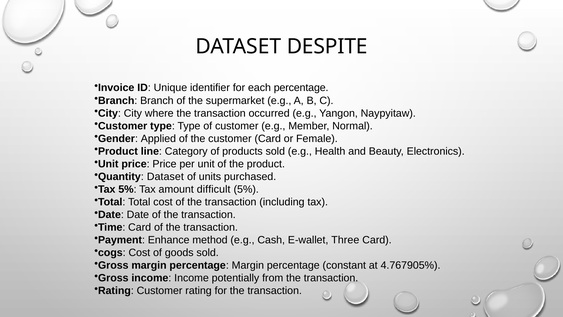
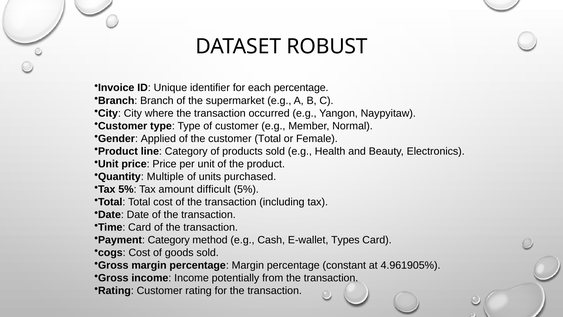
DESPITE: DESPITE -> ROBUST
customer Card: Card -> Total
Quantity Dataset: Dataset -> Multiple
Payment Enhance: Enhance -> Category
Three: Three -> Types
4.767905%: 4.767905% -> 4.961905%
